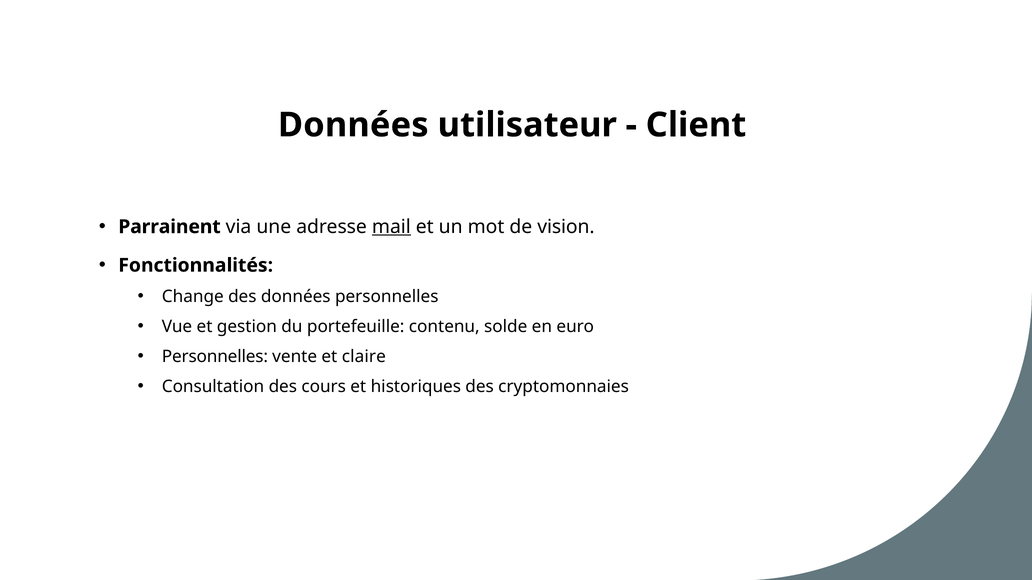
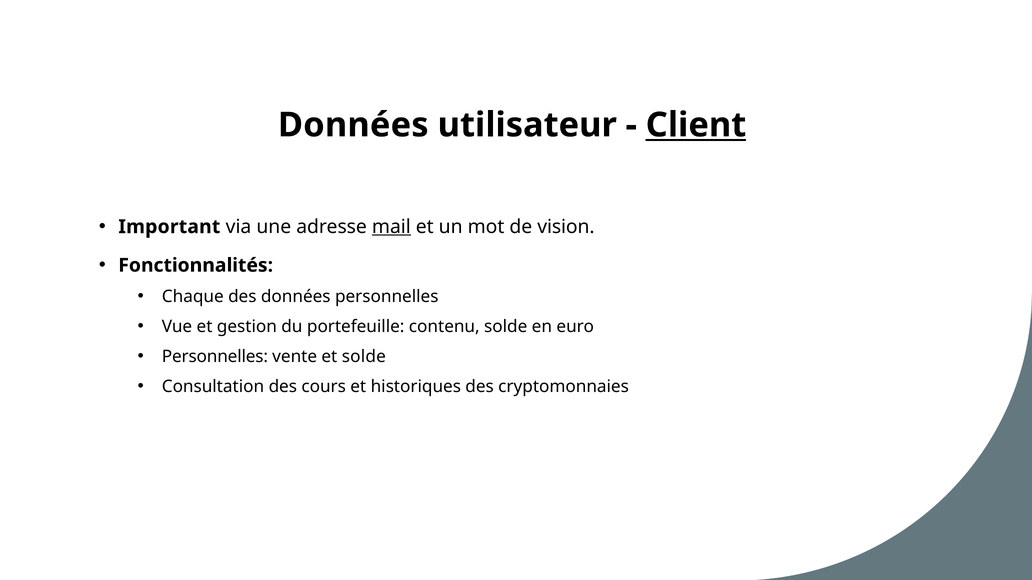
Client underline: none -> present
Parrainent: Parrainent -> Important
Change: Change -> Chaque
et claire: claire -> solde
